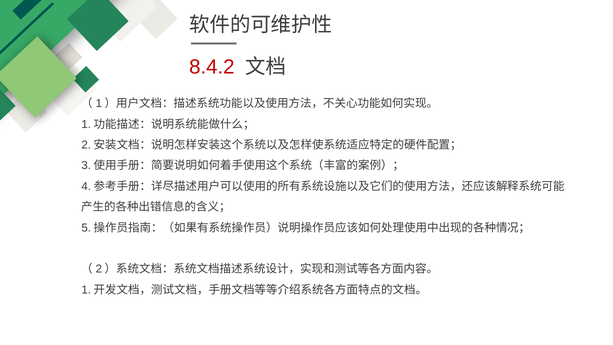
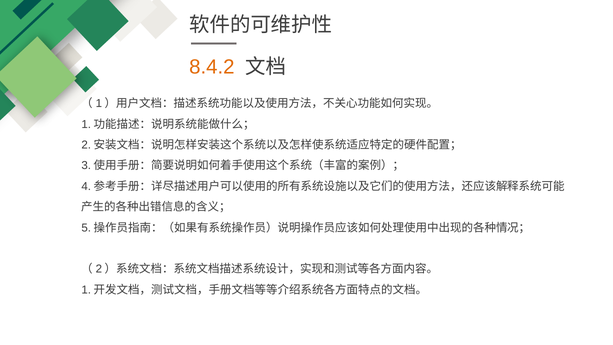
8.4.2 colour: red -> orange
